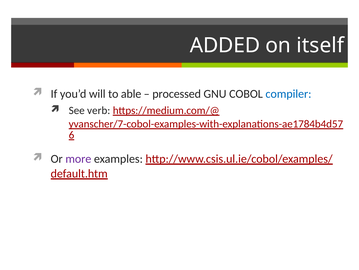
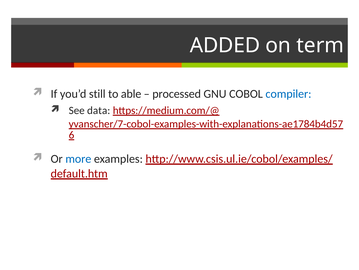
itself: itself -> term
will: will -> still
verb: verb -> data
more colour: purple -> blue
